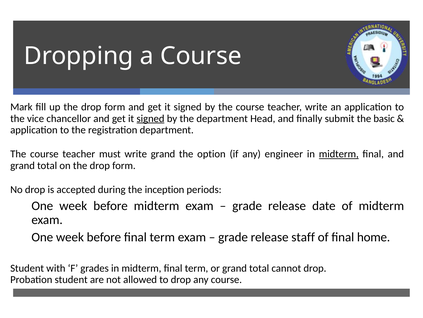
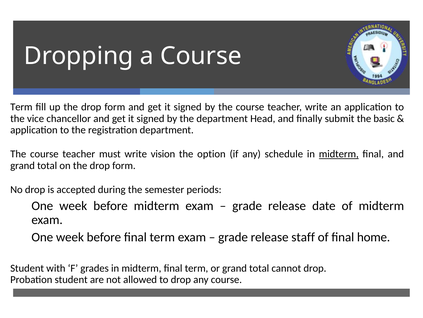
Mark at (21, 107): Mark -> Term
signed at (151, 118) underline: present -> none
write grand: grand -> vision
engineer: engineer -> schedule
inception: inception -> semester
